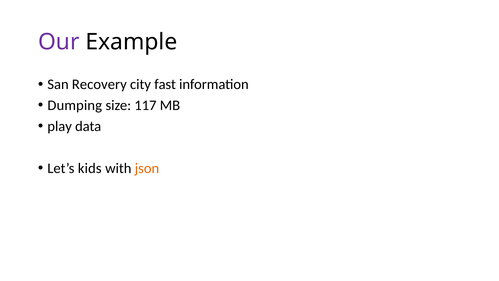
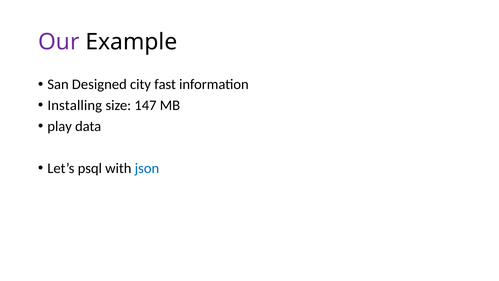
Recovery: Recovery -> Designed
Dumping: Dumping -> Installing
117: 117 -> 147
kids: kids -> psql
json colour: orange -> blue
